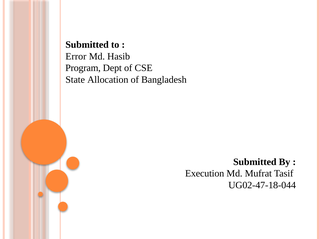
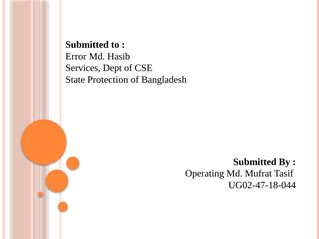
Program: Program -> Services
Allocation: Allocation -> Protection
Execution: Execution -> Operating
